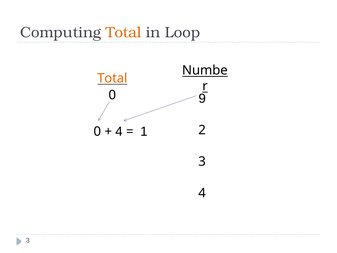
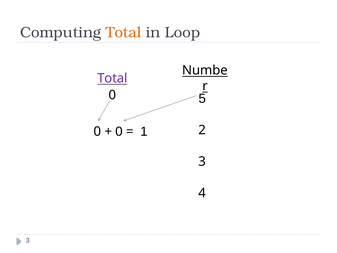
Total at (112, 78) colour: orange -> purple
9: 9 -> 5
4 at (119, 131): 4 -> 0
